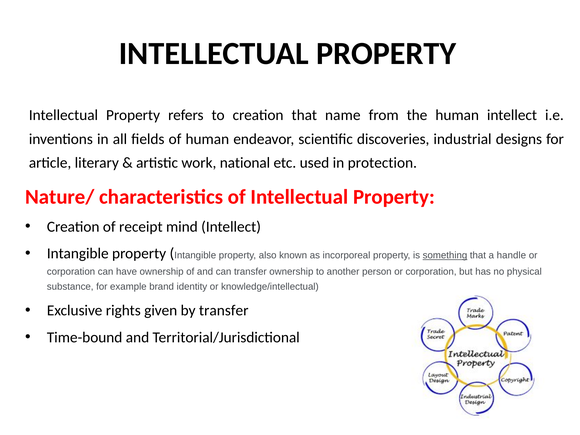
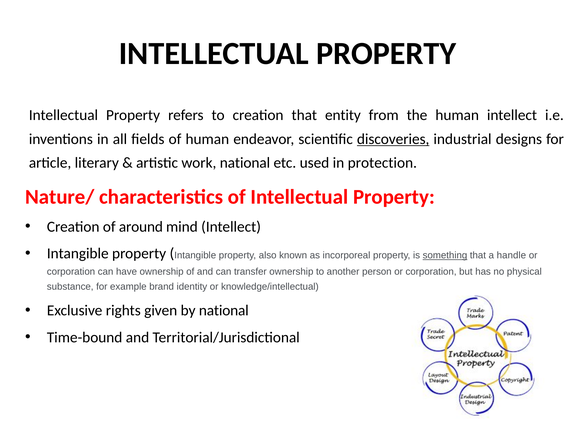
name: name -> entity
discoveries underline: none -> present
receipt: receipt -> around
by transfer: transfer -> national
